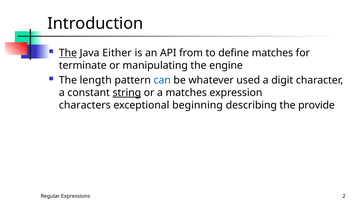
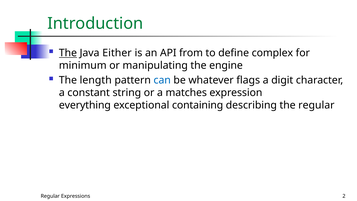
Introduction colour: black -> green
define matches: matches -> complex
terminate: terminate -> minimum
used: used -> flags
string underline: present -> none
characters: characters -> everything
beginning: beginning -> containing
the provide: provide -> regular
